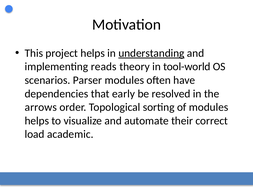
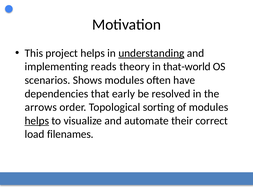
tool-world: tool-world -> that-world
Parser: Parser -> Shows
helps at (37, 121) underline: none -> present
academic: academic -> filenames
